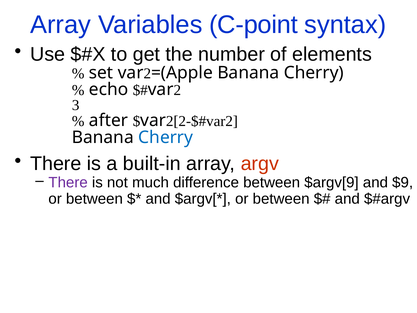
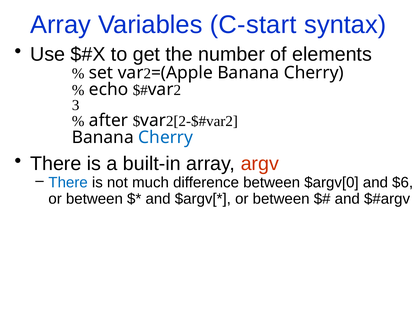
C-point: C-point -> C-start
There at (68, 182) colour: purple -> blue
$argv[9: $argv[9 -> $argv[0
$9: $9 -> $6
